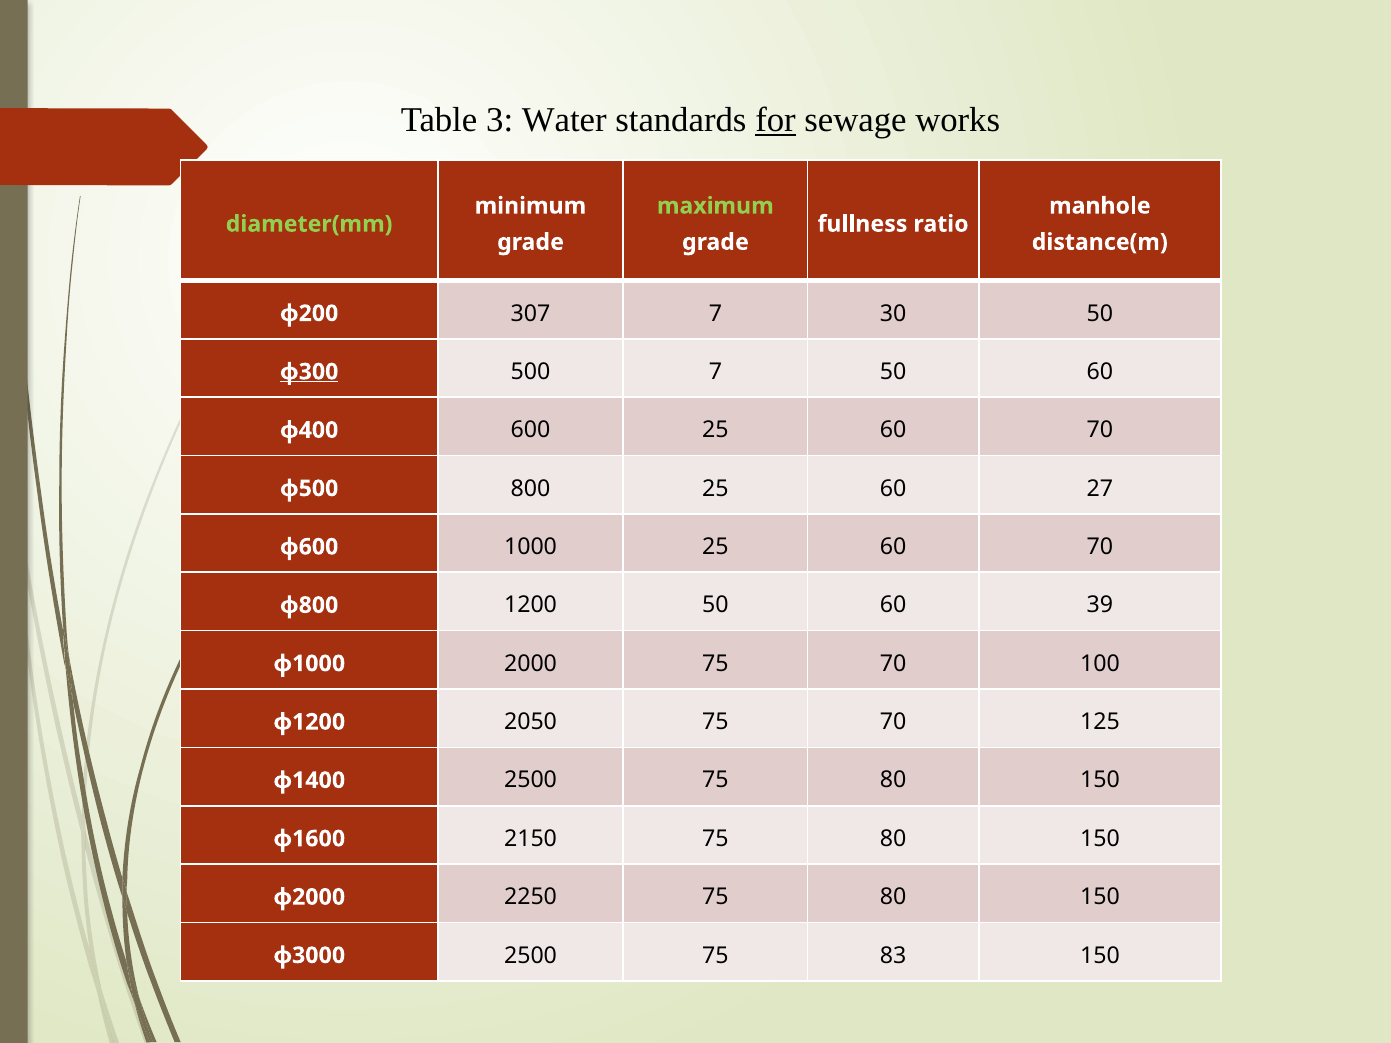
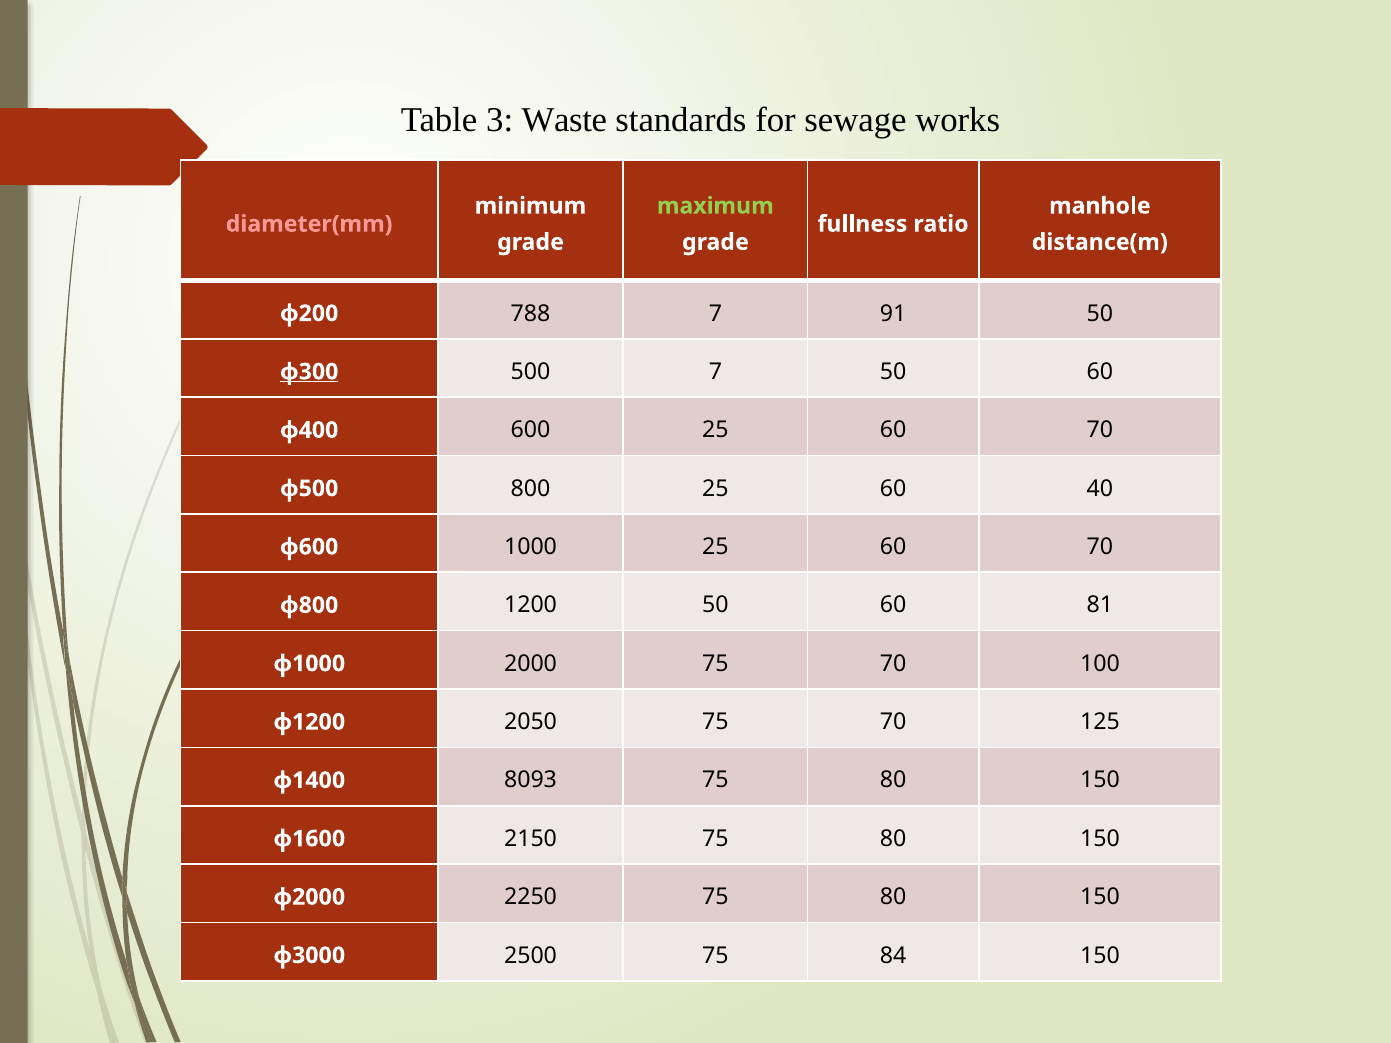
Water: Water -> Waste
for underline: present -> none
diameter(mm colour: light green -> pink
307: 307 -> 788
30: 30 -> 91
27: 27 -> 40
39: 39 -> 81
φ1400 2500: 2500 -> 8093
83: 83 -> 84
